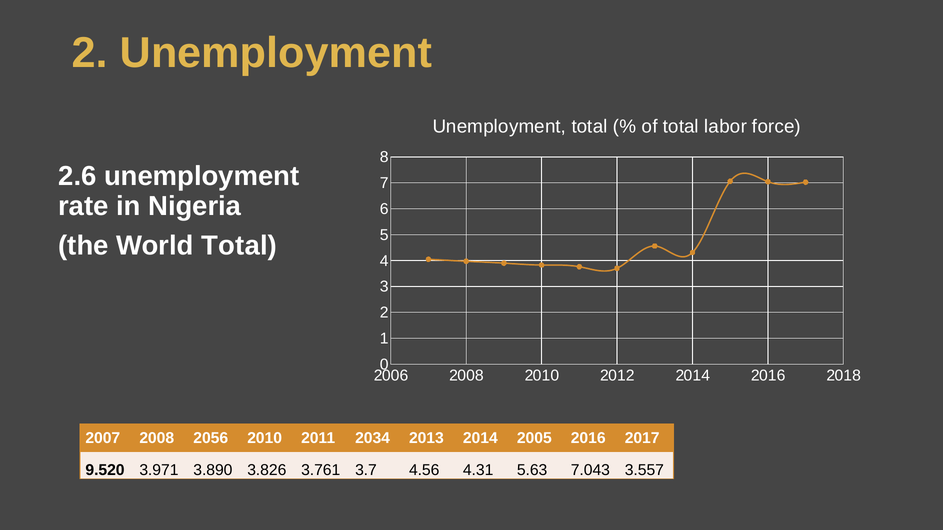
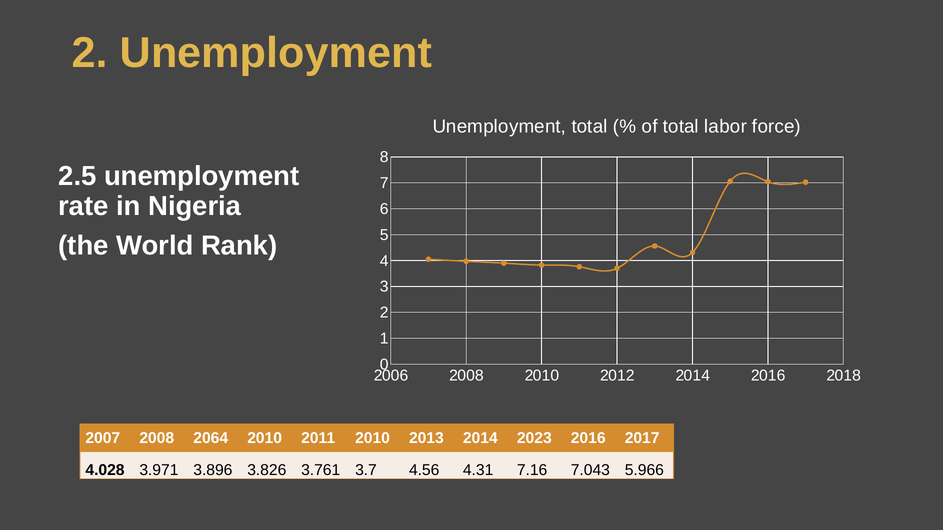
2.6: 2.6 -> 2.5
World Total: Total -> Rank
2056: 2056 -> 2064
2011 2034: 2034 -> 2010
2005: 2005 -> 2023
9.520: 9.520 -> 4.028
3.890: 3.890 -> 3.896
5.63: 5.63 -> 7.16
3.557: 3.557 -> 5.966
